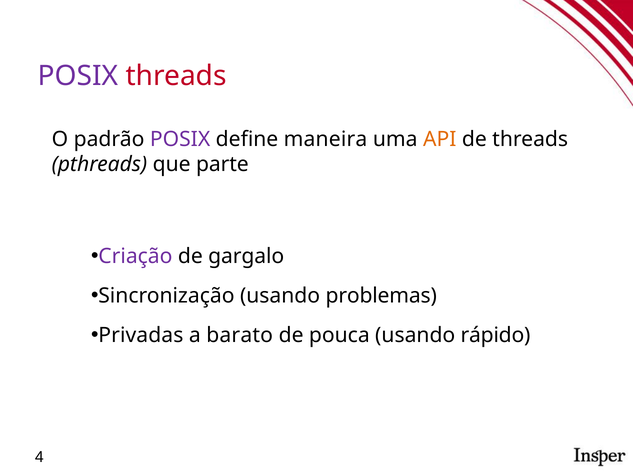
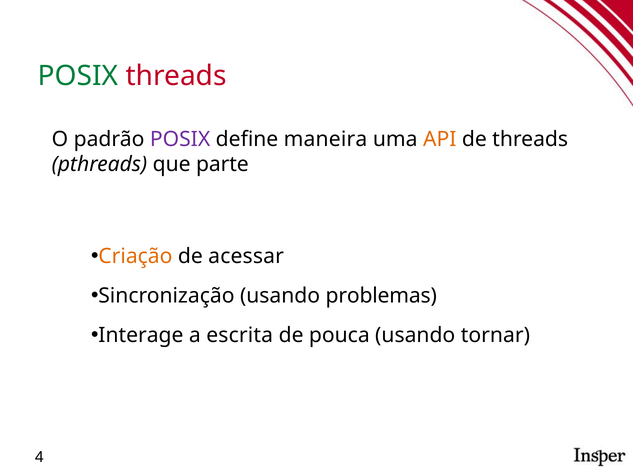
POSIX at (78, 76) colour: purple -> green
Criação colour: purple -> orange
gargalo: gargalo -> acessar
Privadas: Privadas -> Interage
barato: barato -> escrita
rápido: rápido -> tornar
